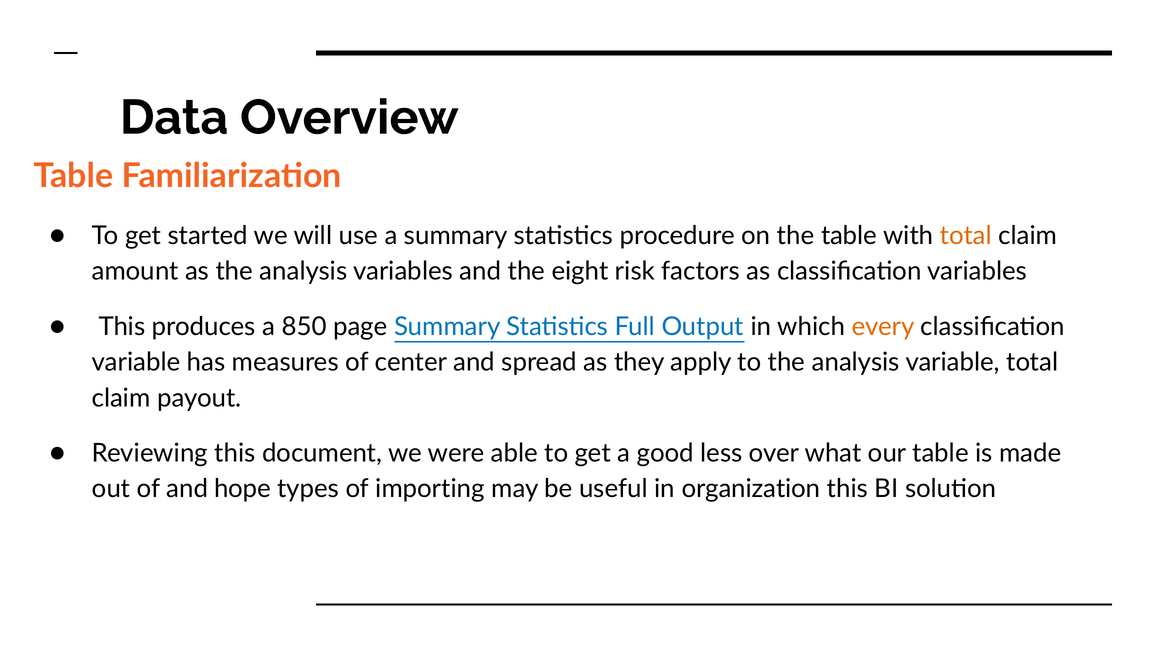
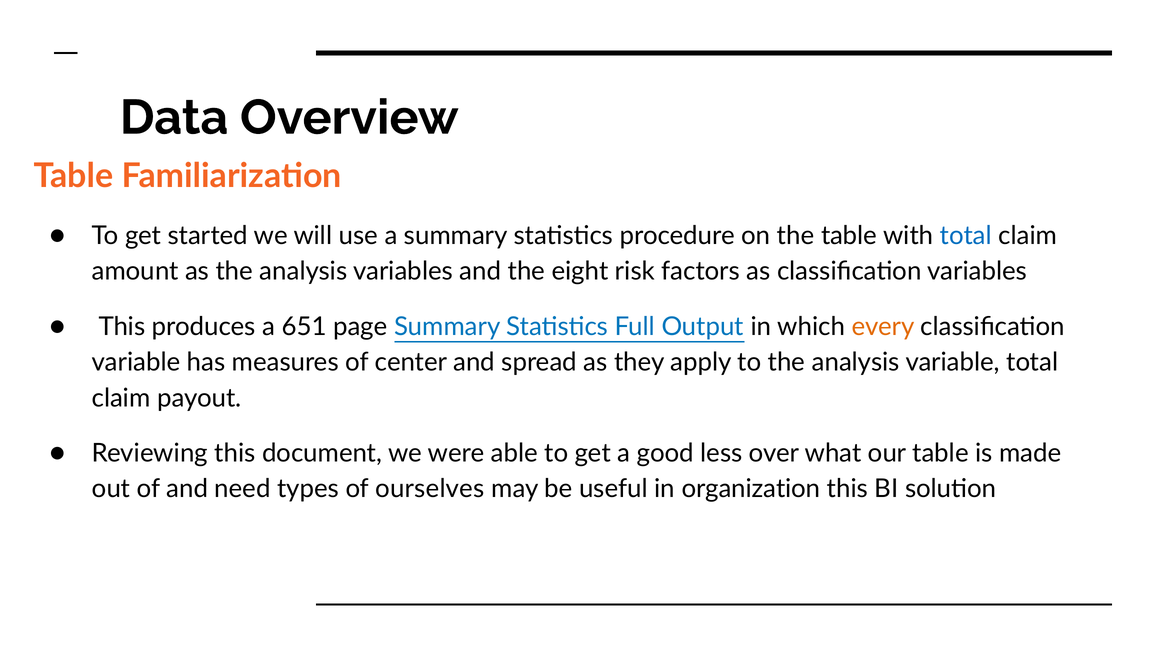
total at (966, 236) colour: orange -> blue
850: 850 -> 651
hope: hope -> need
importing: importing -> ourselves
